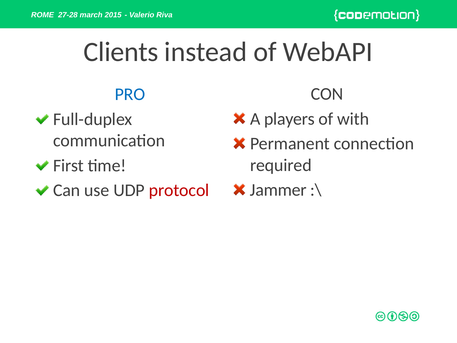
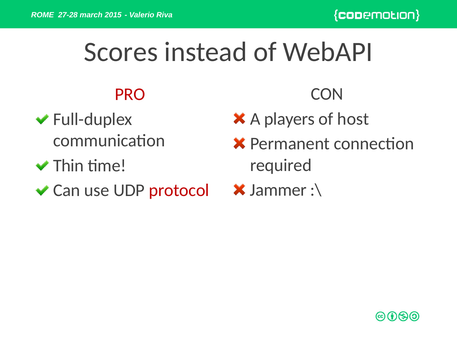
Clients: Clients -> Scores
PRO colour: blue -> red
with: with -> host
First: First -> Thin
